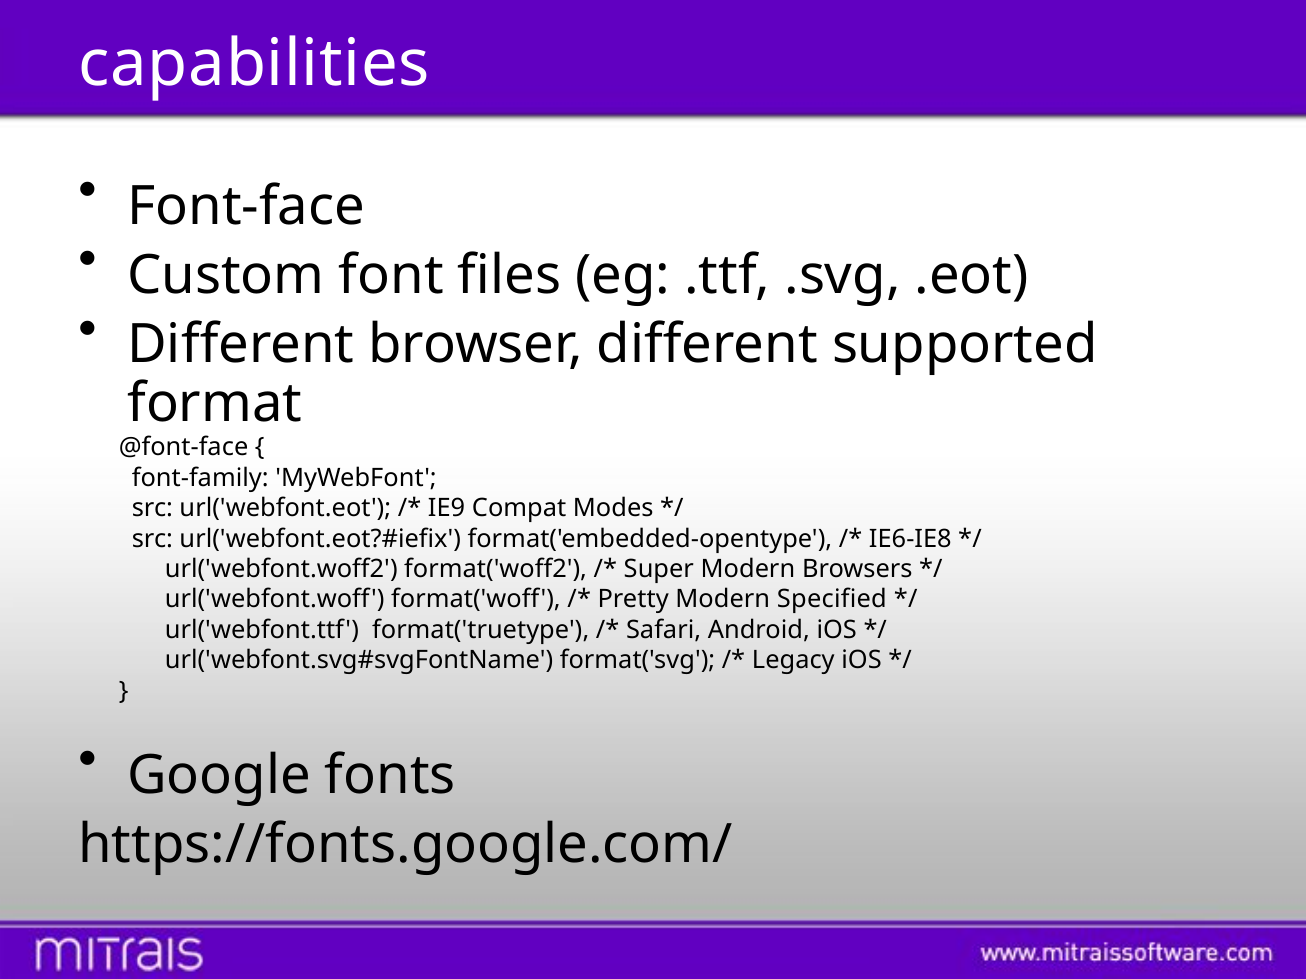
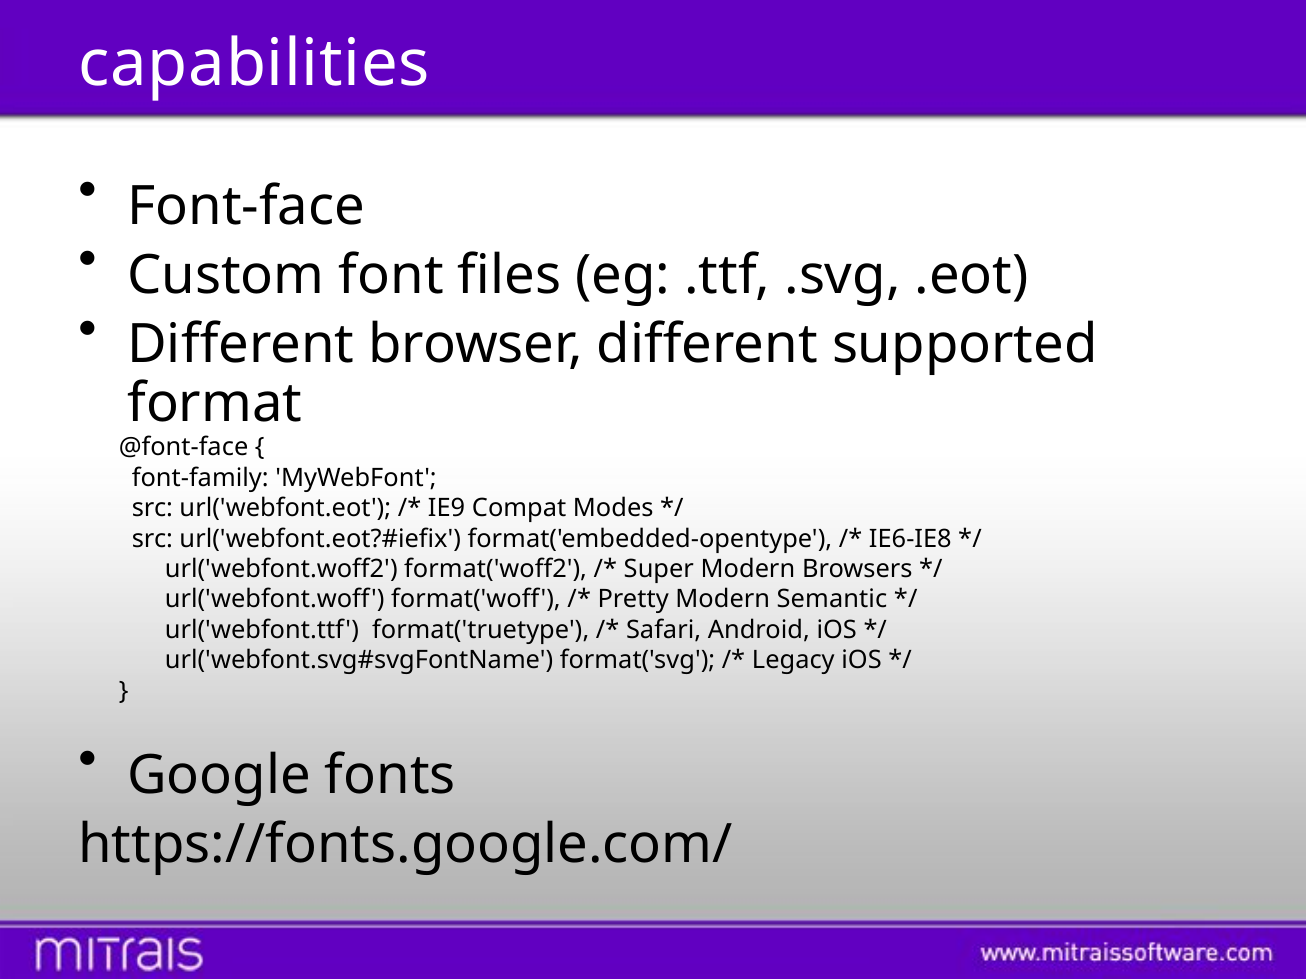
Specified: Specified -> Semantic
